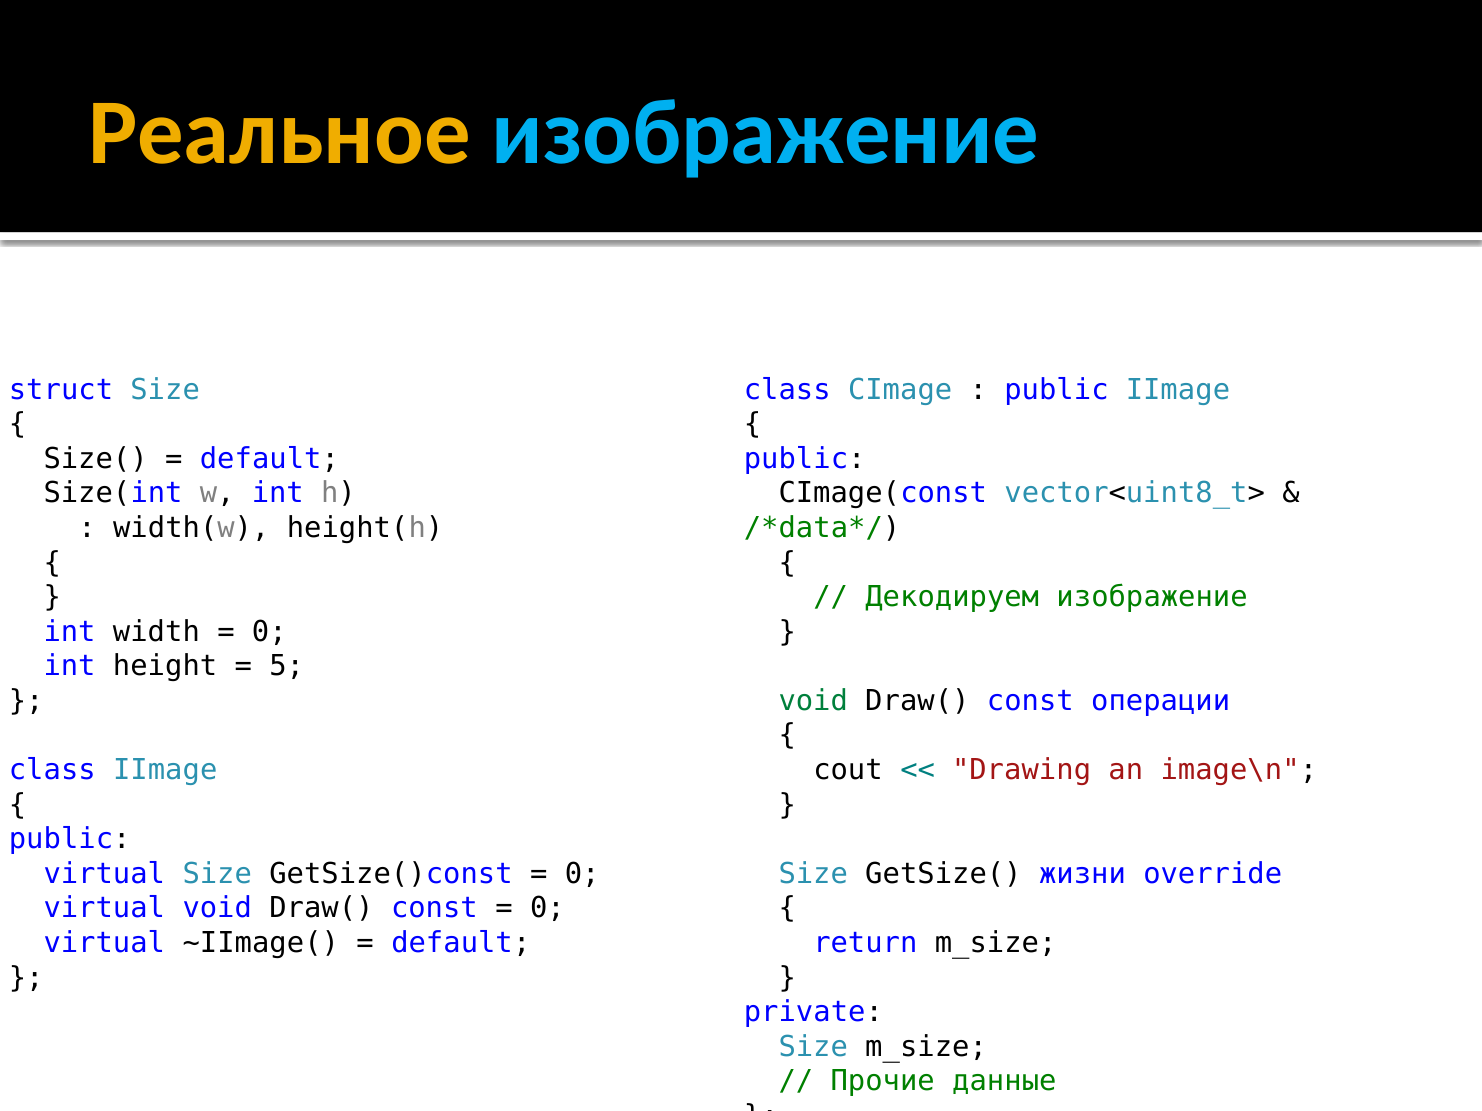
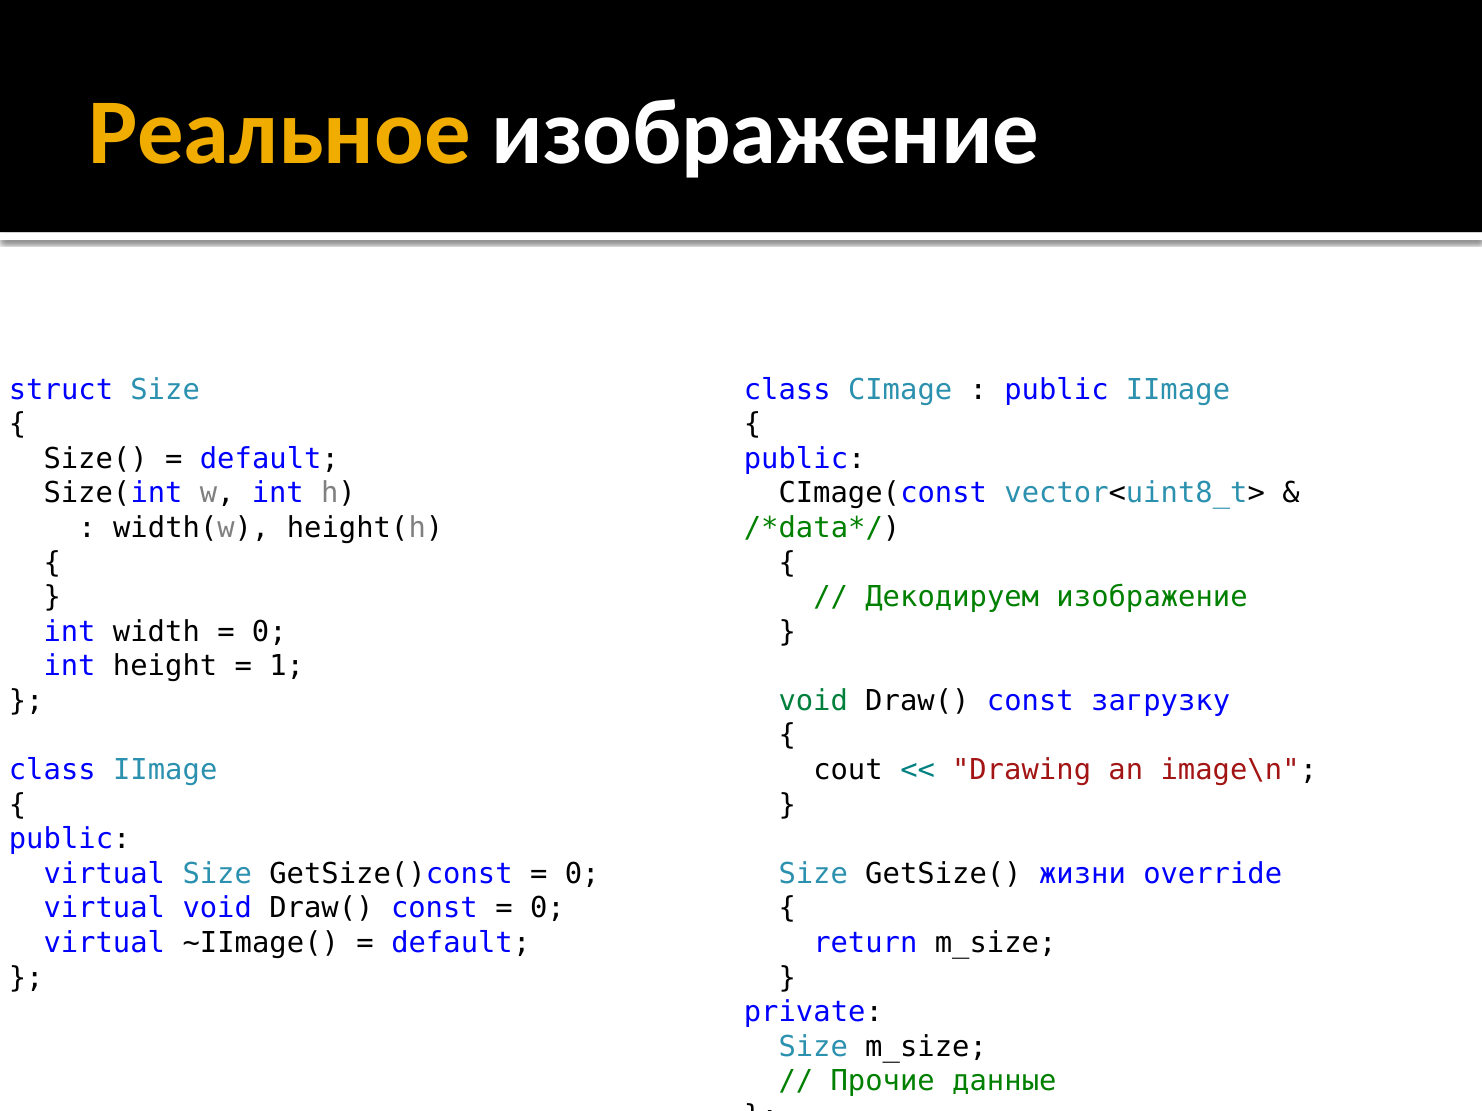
изображение at (765, 133) colour: light blue -> white
5: 5 -> 1
операции: операции -> загрузку
